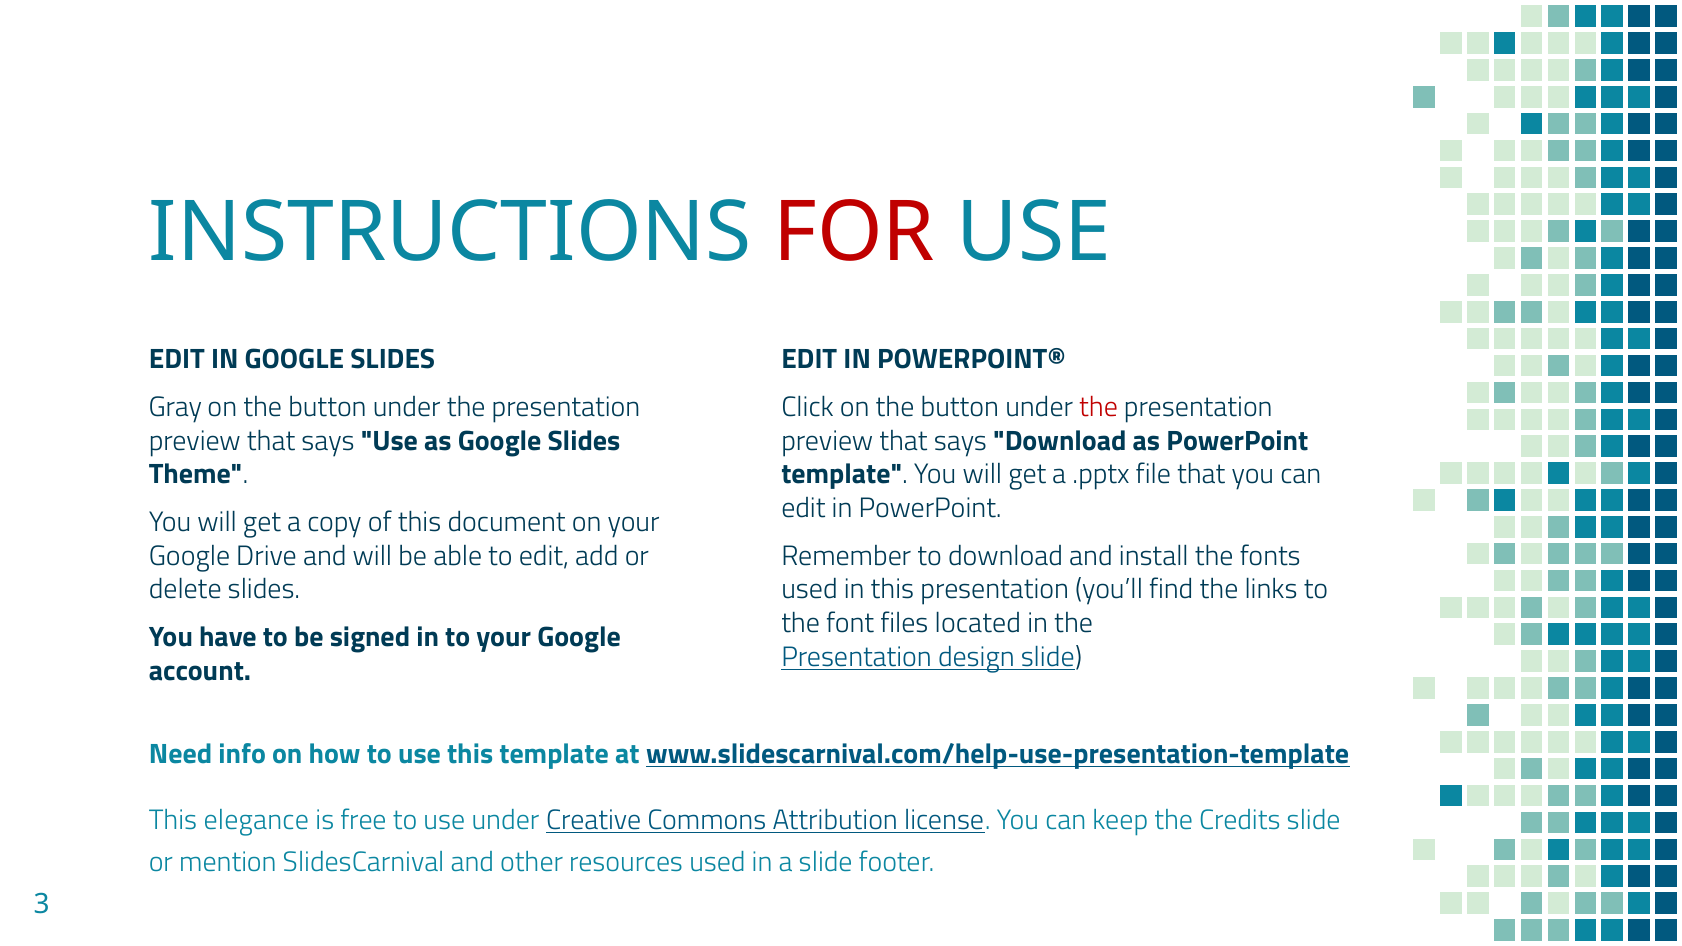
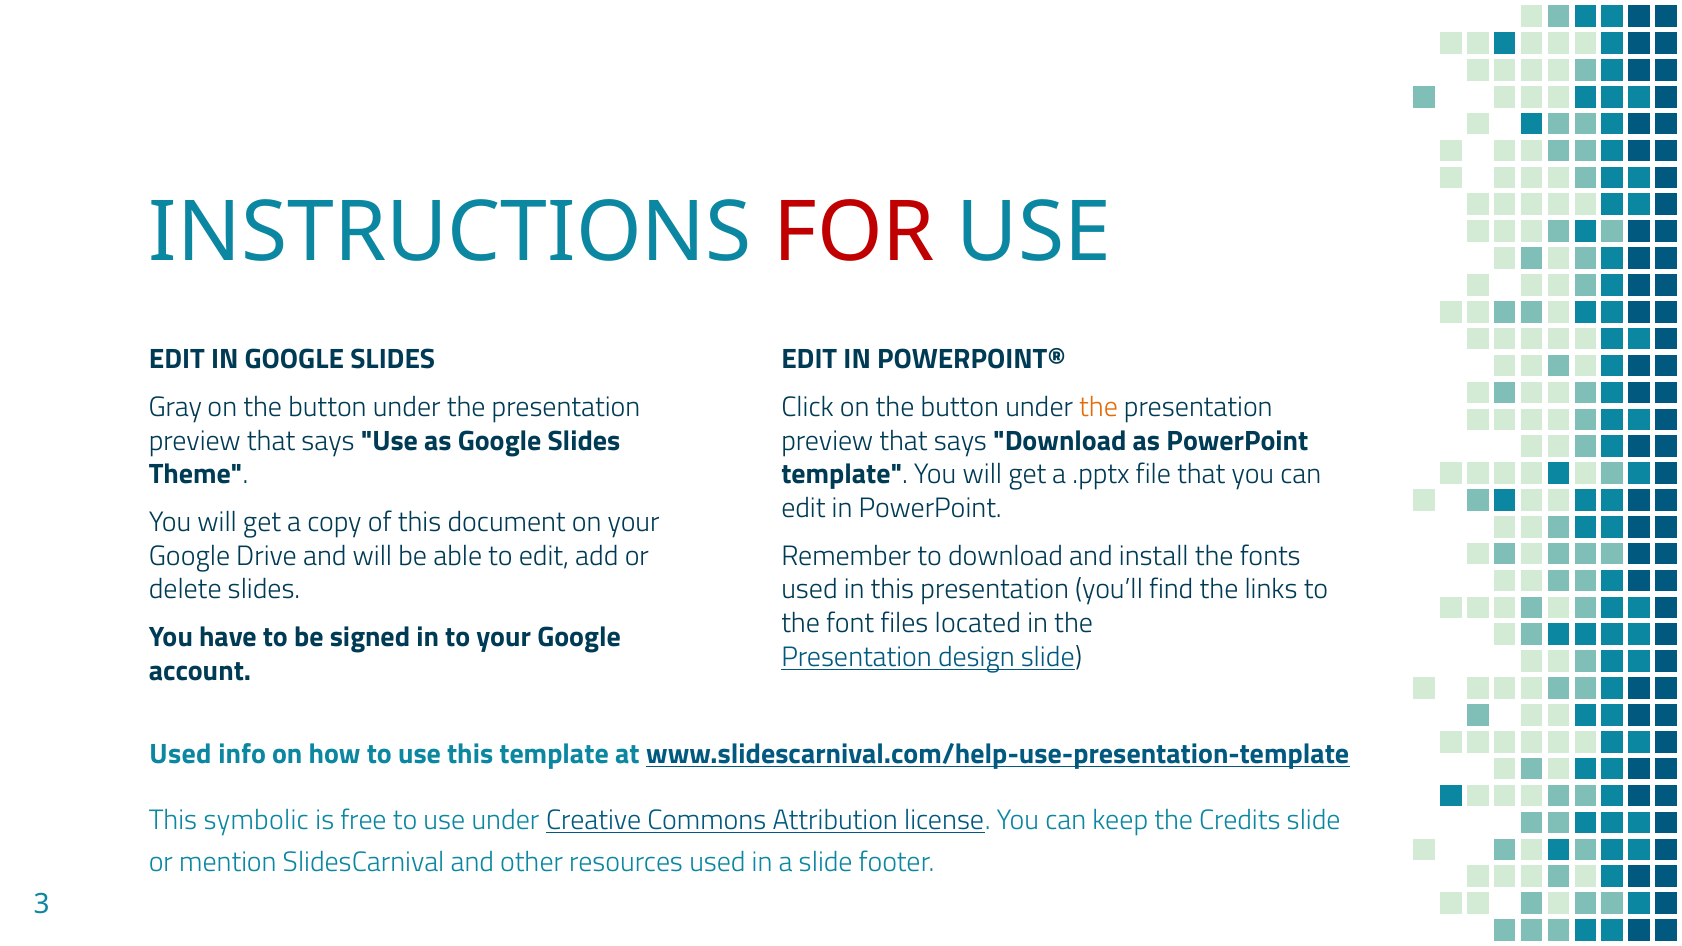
the at (1099, 407) colour: red -> orange
Need at (181, 754): Need -> Used
elegance: elegance -> symbolic
